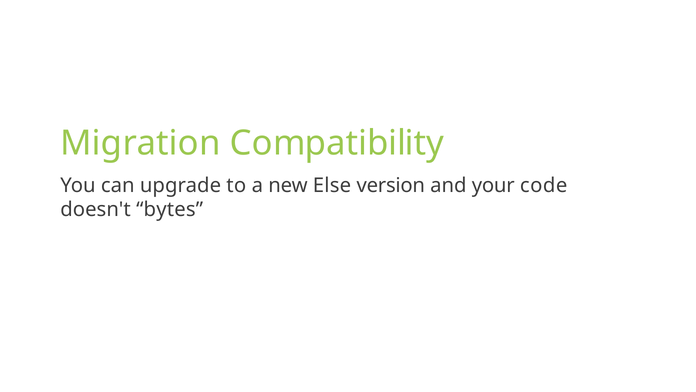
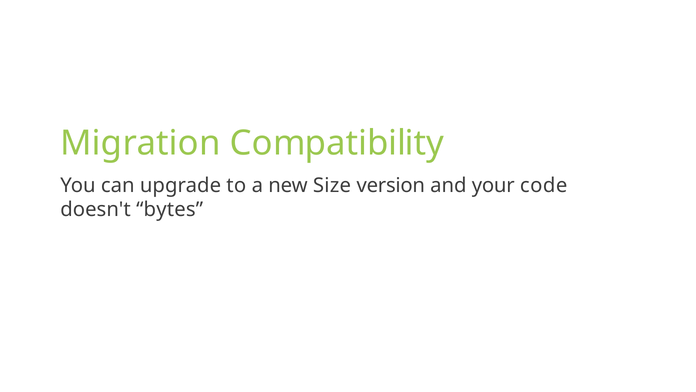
Else: Else -> Size
